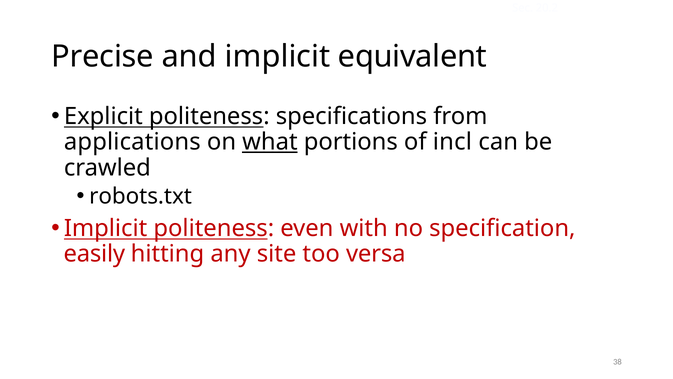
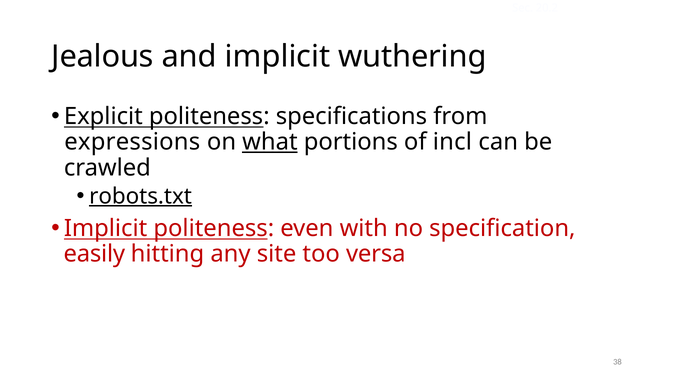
Precise: Precise -> Jealous
equivalent: equivalent -> wuthering
applications: applications -> expressions
robots.txt underline: none -> present
